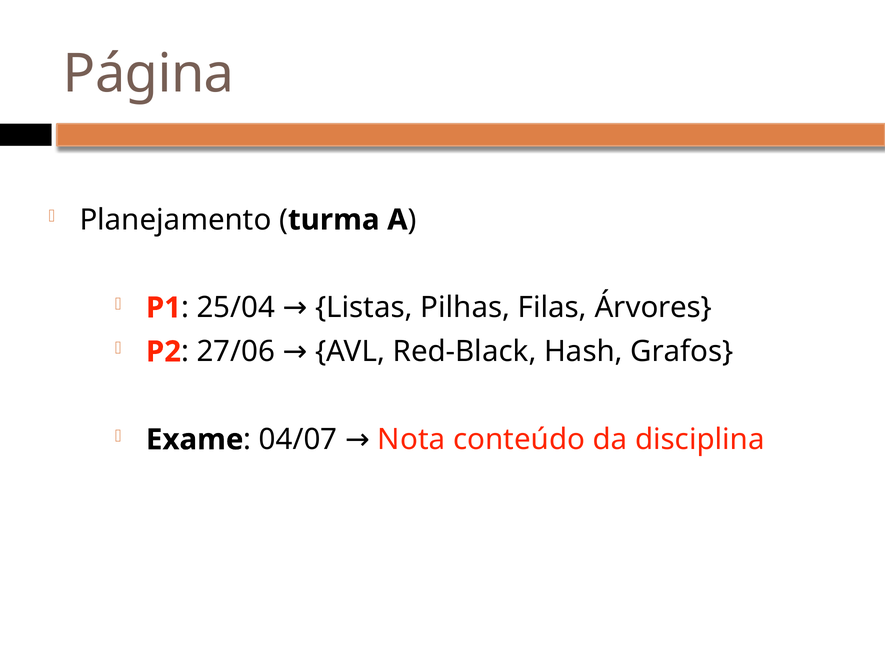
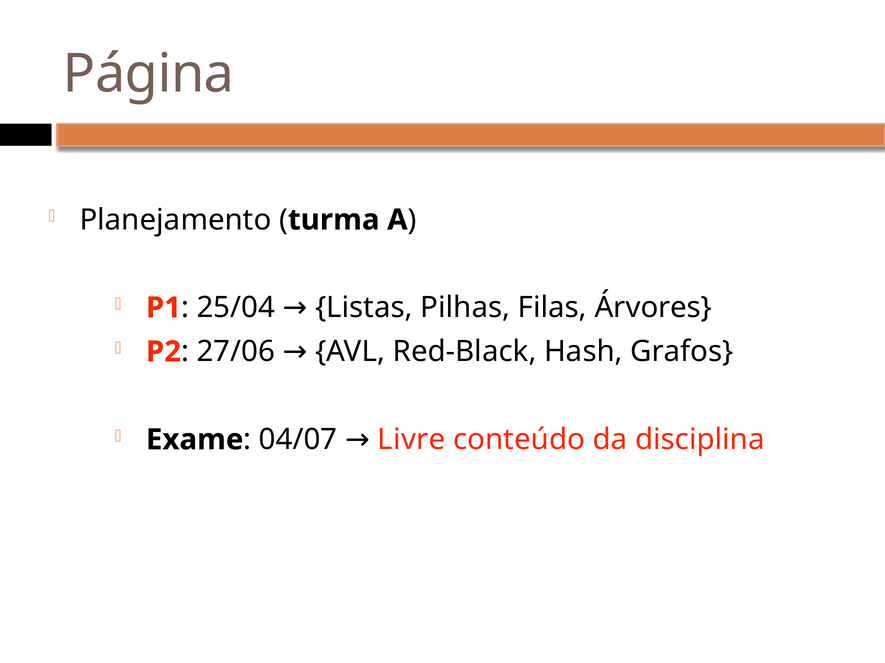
Nota: Nota -> Livre
